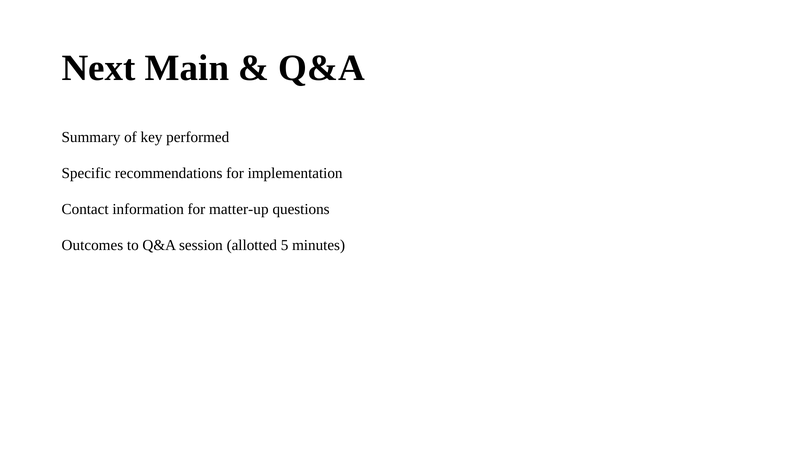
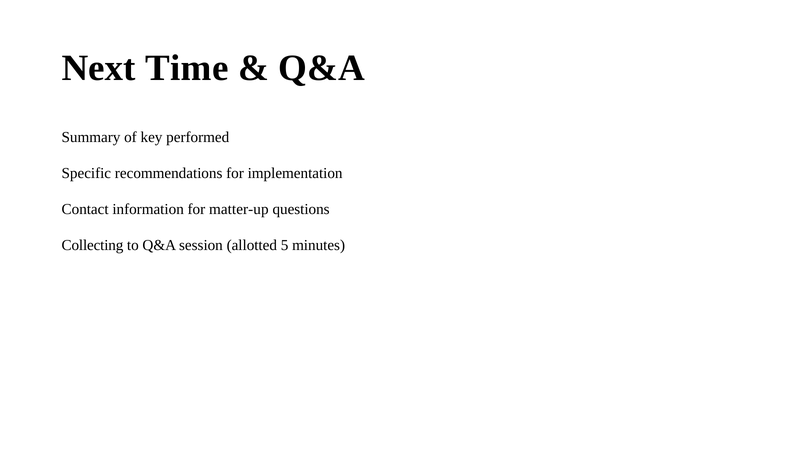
Main: Main -> Time
Outcomes: Outcomes -> Collecting
